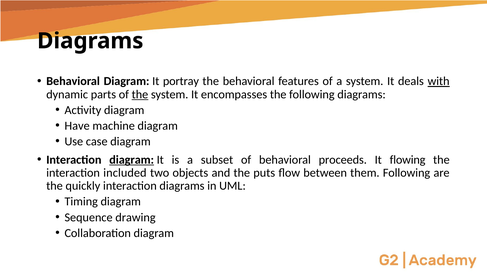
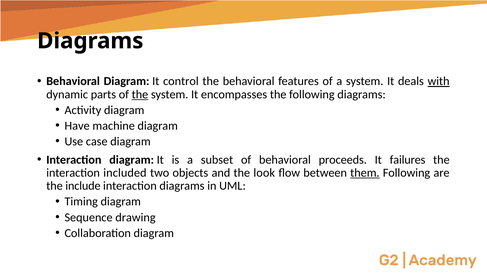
portray: portray -> control
diagram at (132, 160) underline: present -> none
flowing: flowing -> failures
puts: puts -> look
them underline: none -> present
quickly: quickly -> include
